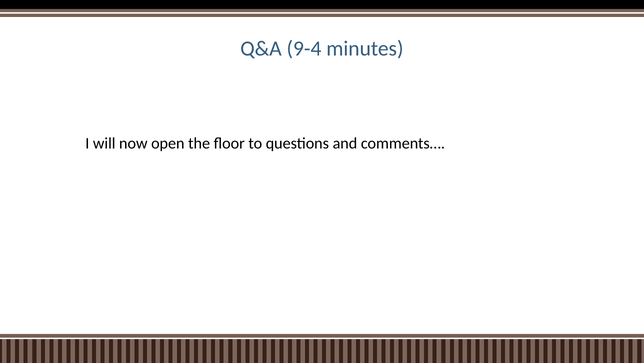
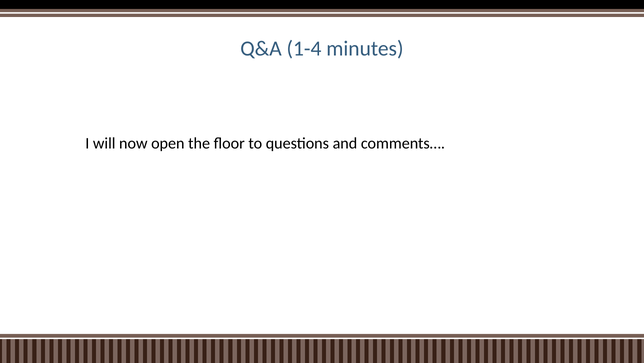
9-4: 9-4 -> 1-4
